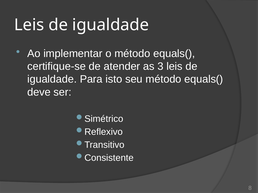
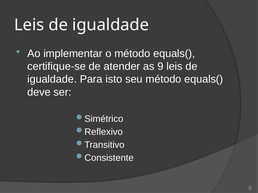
3: 3 -> 9
